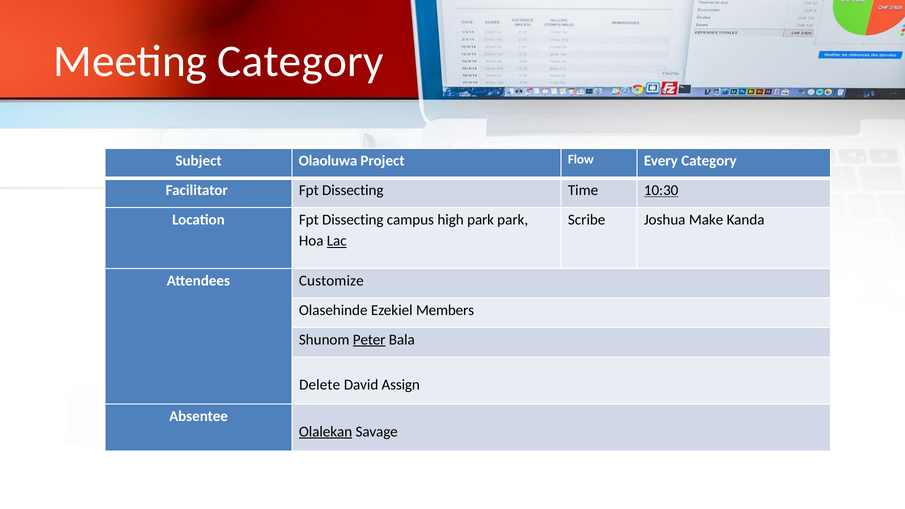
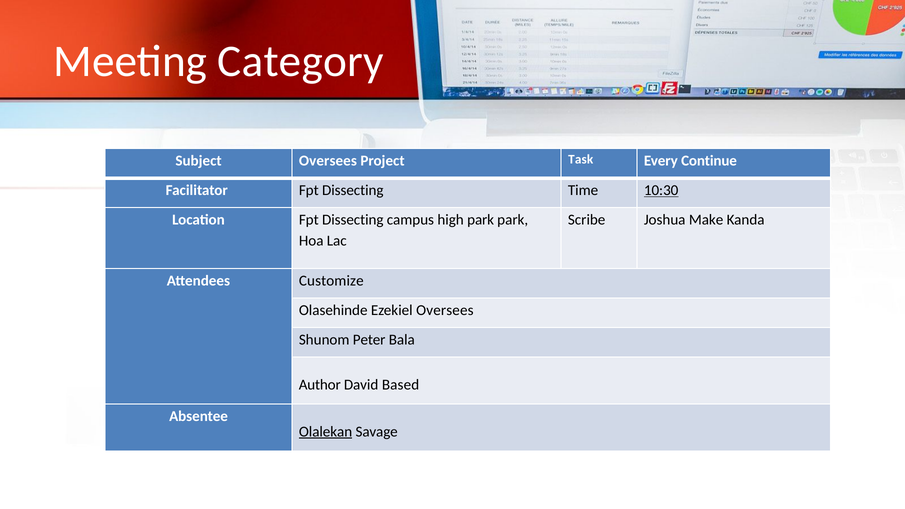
Subject Olaoluwa: Olaoluwa -> Oversees
Flow: Flow -> Task
Every Category: Category -> Continue
Lac underline: present -> none
Ezekiel Members: Members -> Oversees
Peter underline: present -> none
Delete: Delete -> Author
Assign: Assign -> Based
